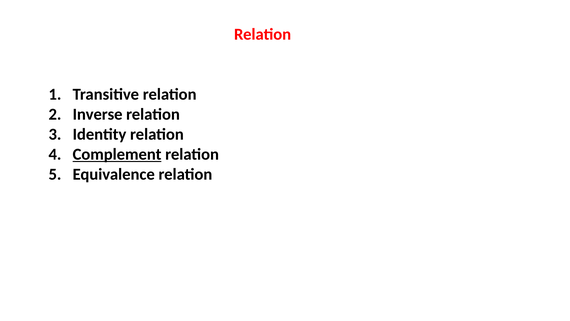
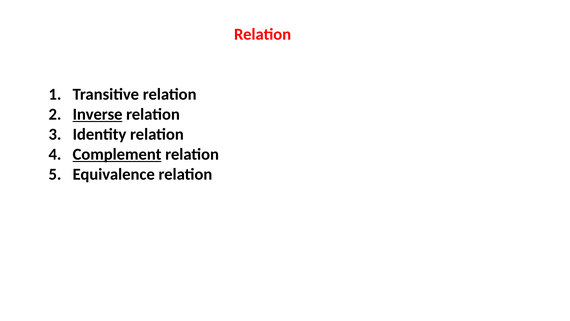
Inverse underline: none -> present
